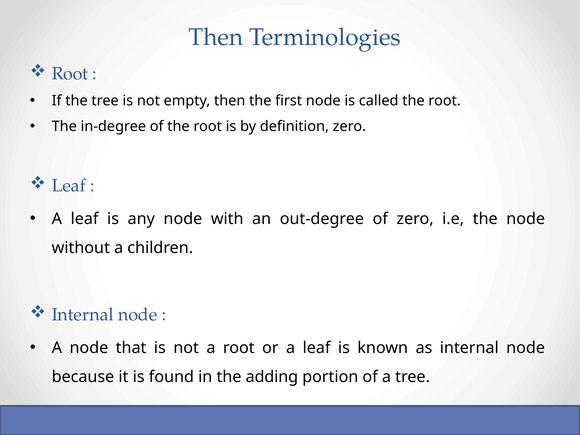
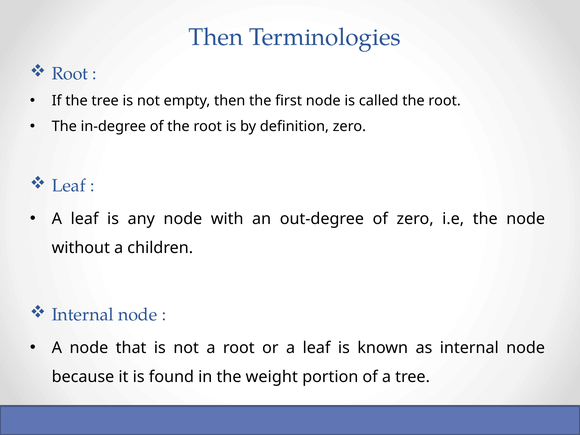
adding: adding -> weight
